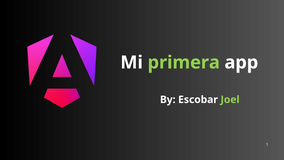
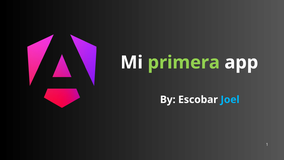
Joel colour: light green -> light blue
